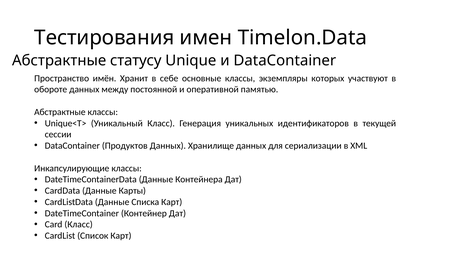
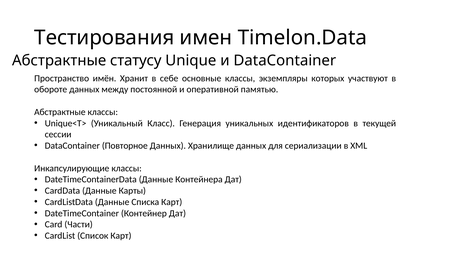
Продуктов: Продуктов -> Повторное
Card Класс: Класс -> Части
